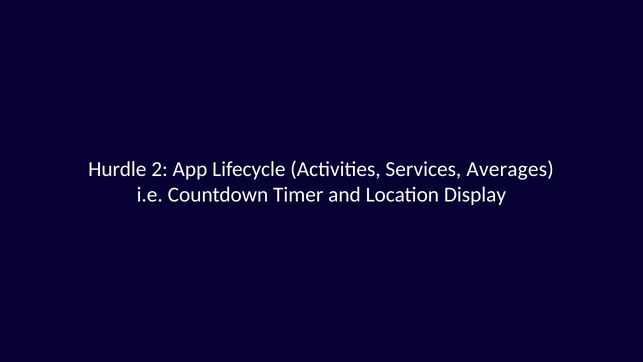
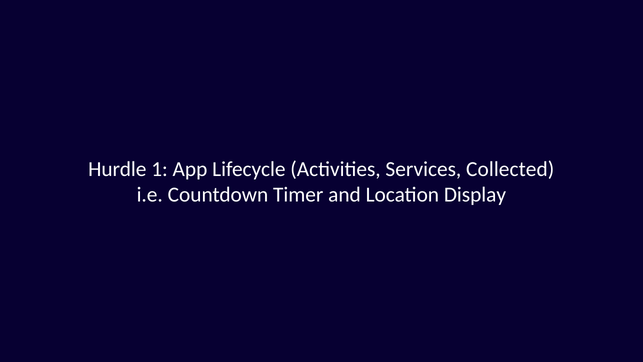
2: 2 -> 1
Averages: Averages -> Collected
